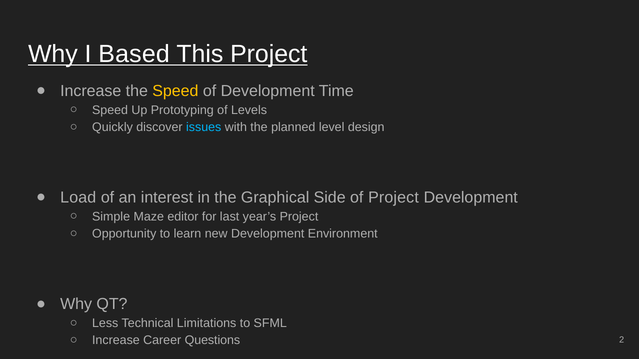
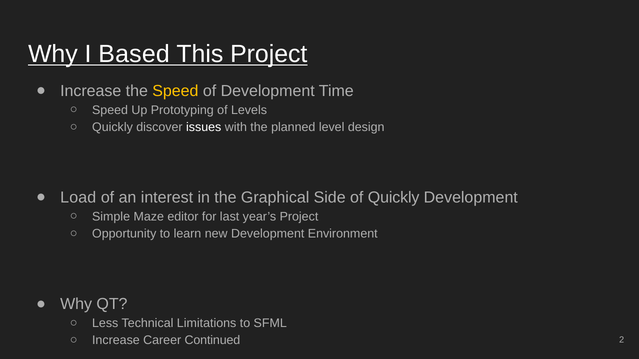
issues colour: light blue -> white
of Project: Project -> Quickly
Questions: Questions -> Continued
